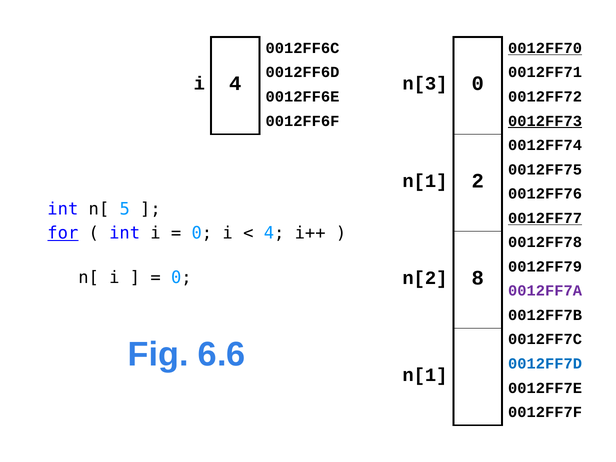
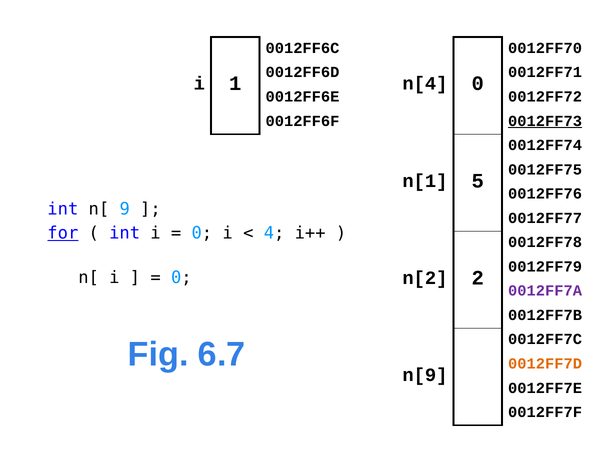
0012FF70 underline: present -> none
i 4: 4 -> 1
n[3: n[3 -> n[4
2: 2 -> 5
5: 5 -> 9
0012FF77 underline: present -> none
8: 8 -> 2
6.6: 6.6 -> 6.7
0012FF7D colour: blue -> orange
n[1 at (425, 375): n[1 -> n[9
